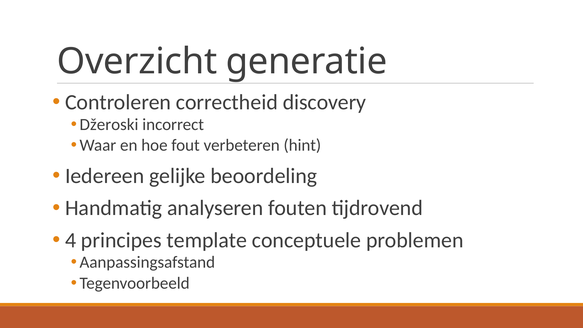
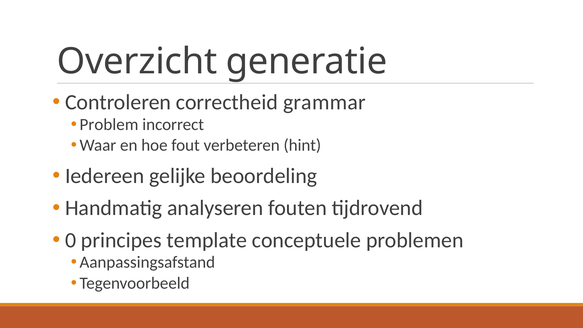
discovery: discovery -> grammar
Džeroski: Džeroski -> Problem
4: 4 -> 0
